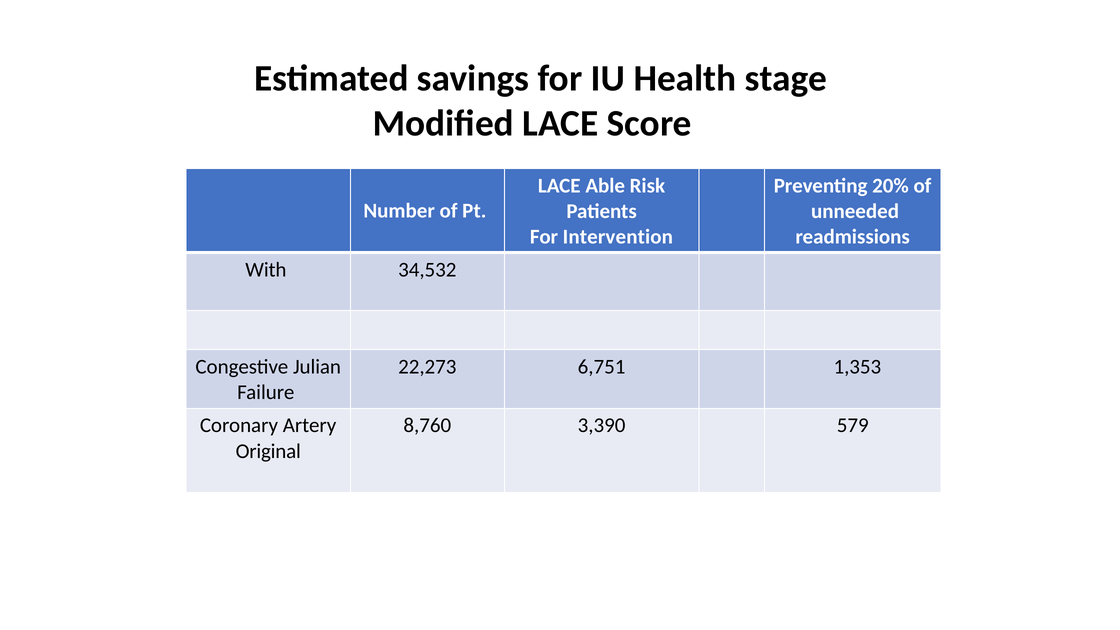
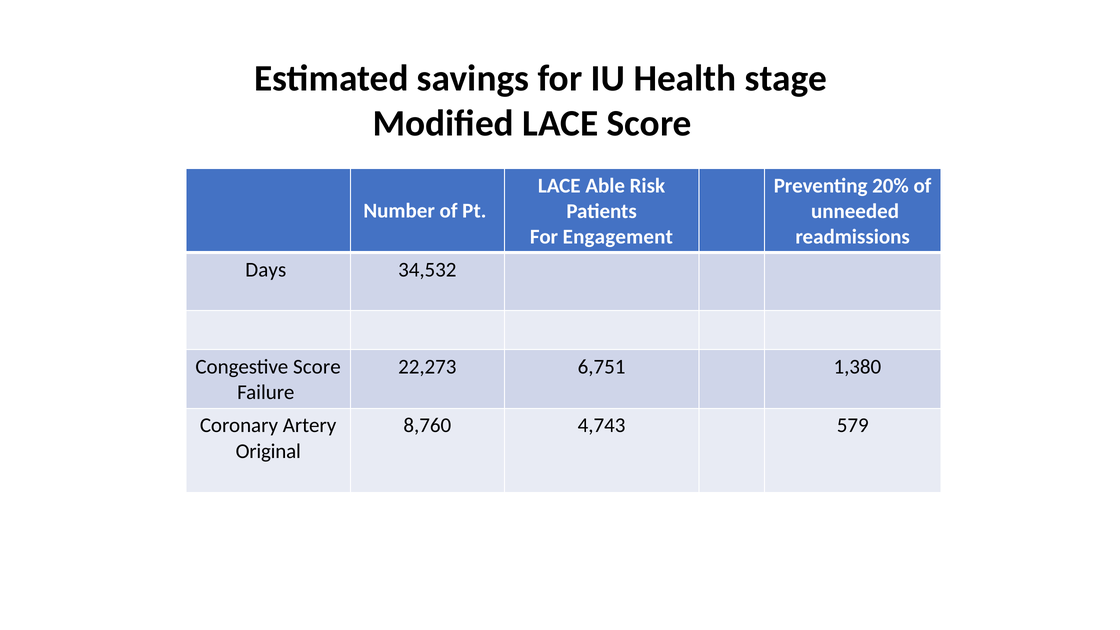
Intervention: Intervention -> Engagement
With: With -> Days
Congestive Julian: Julian -> Score
1,353: 1,353 -> 1,380
3,390: 3,390 -> 4,743
